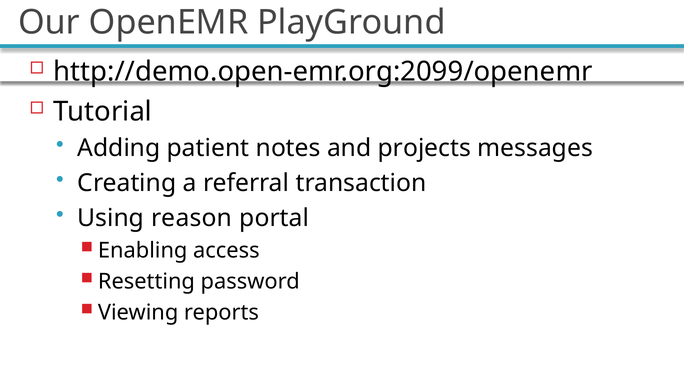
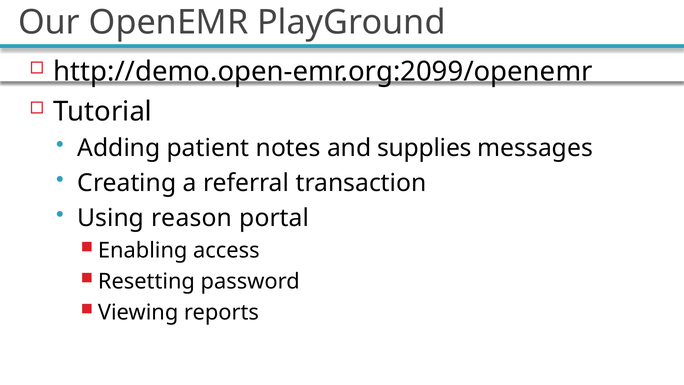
projects: projects -> supplies
